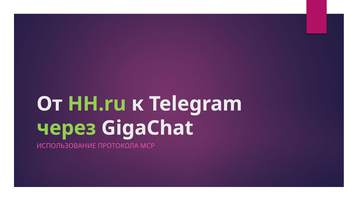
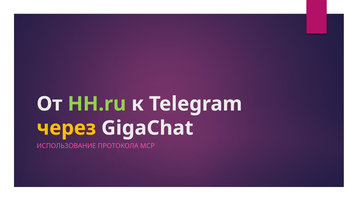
через colour: light green -> yellow
